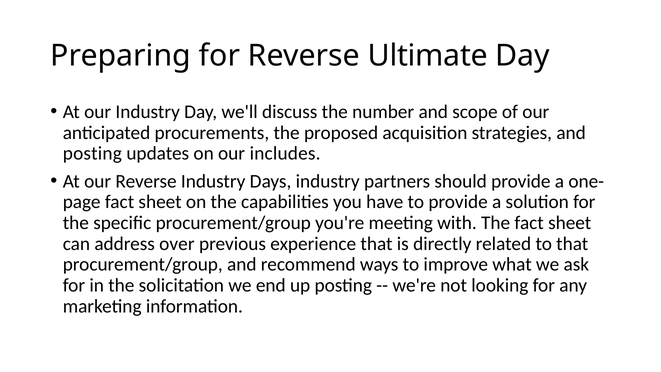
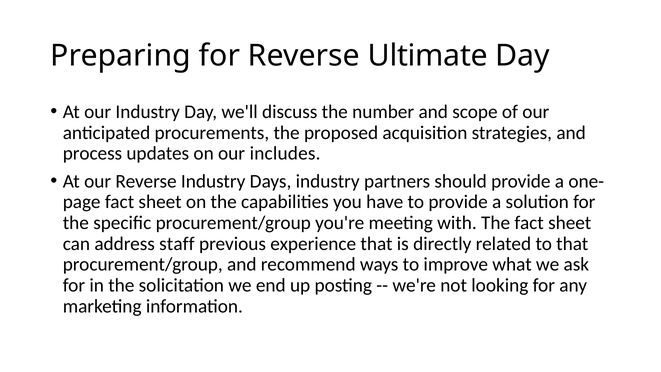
posting at (92, 153): posting -> process
over: over -> staff
